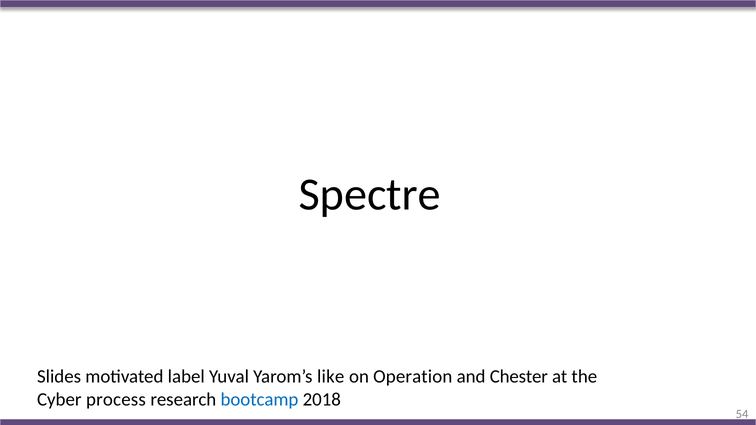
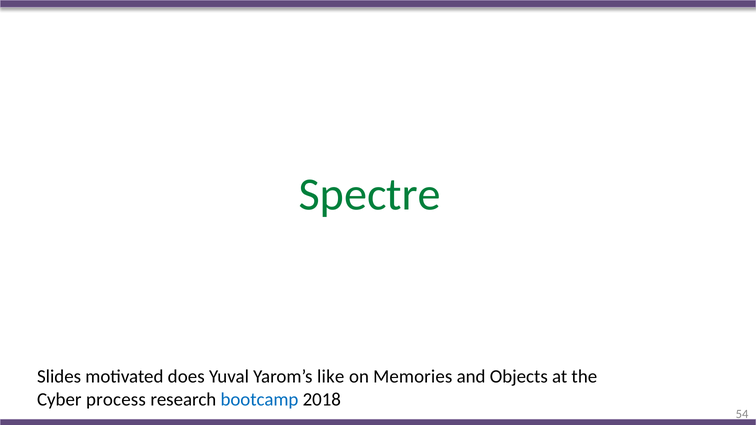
Spectre colour: black -> green
label: label -> does
Operation: Operation -> Memories
Chester: Chester -> Objects
